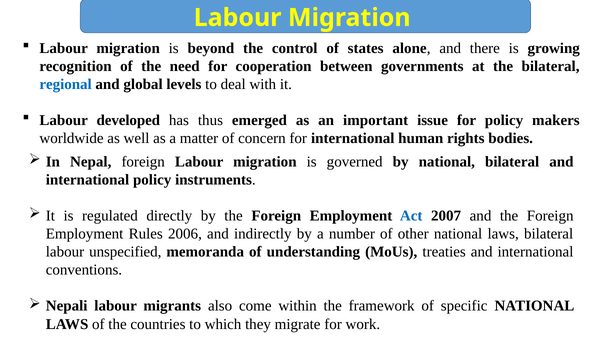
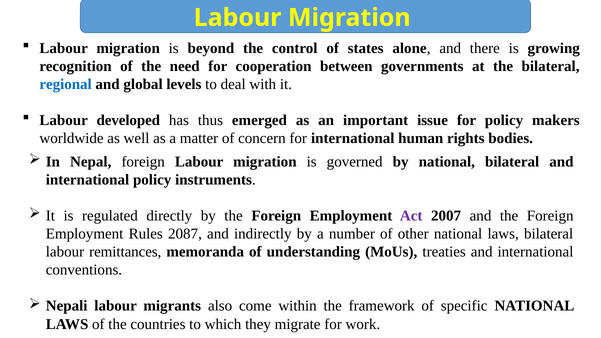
Act colour: blue -> purple
2006: 2006 -> 2087
unspecified: unspecified -> remittances
